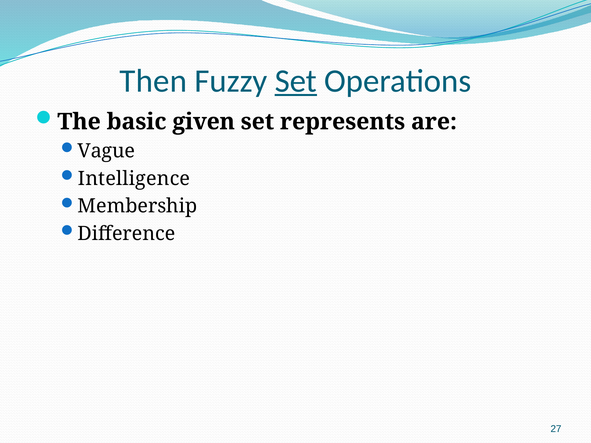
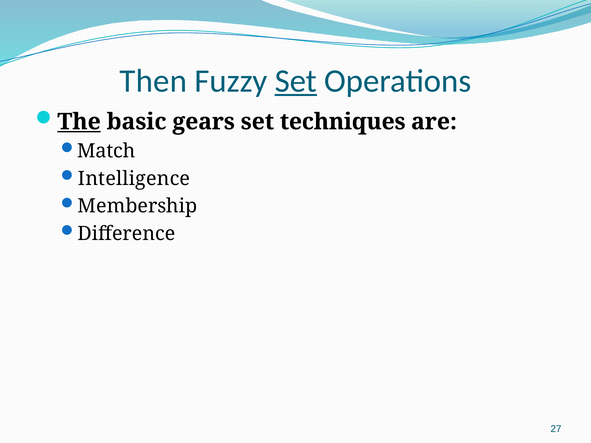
The underline: none -> present
given: given -> gears
represents: represents -> techniques
Vague: Vague -> Match
